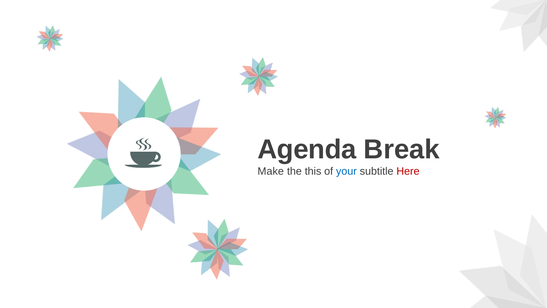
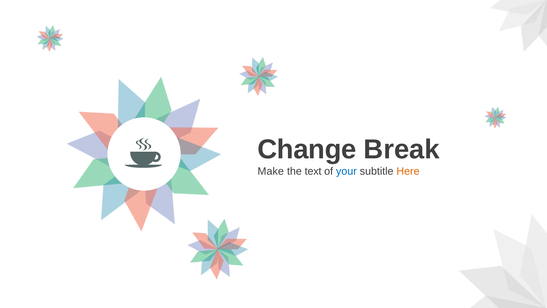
Agenda: Agenda -> Change
this: this -> text
Here colour: red -> orange
